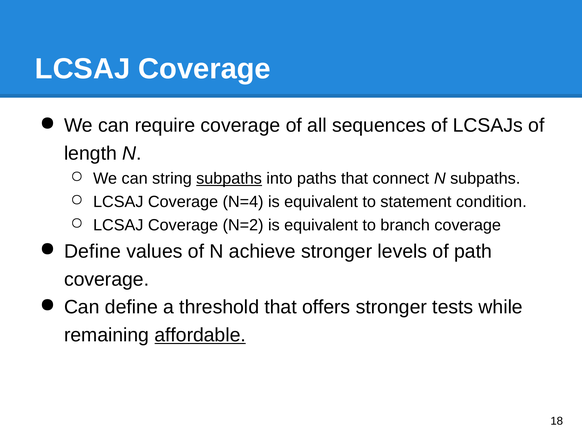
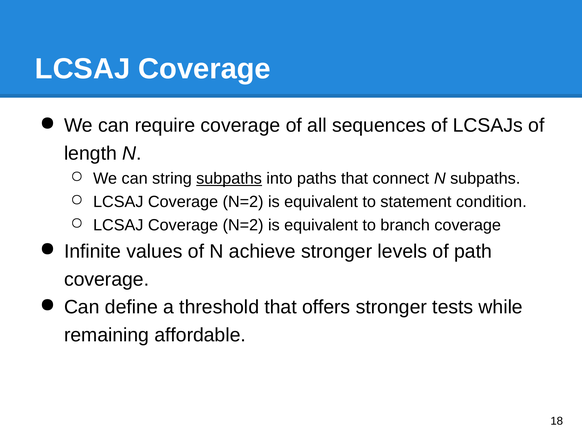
N=4 at (243, 202): N=4 -> N=2
Define at (92, 251): Define -> Infinite
affordable underline: present -> none
